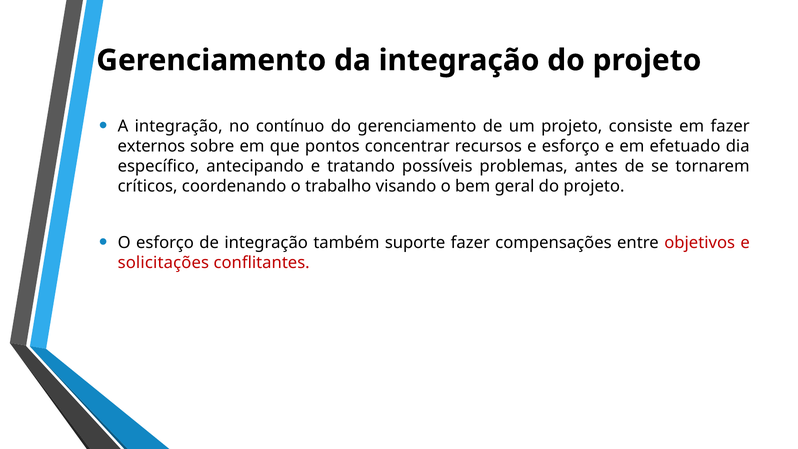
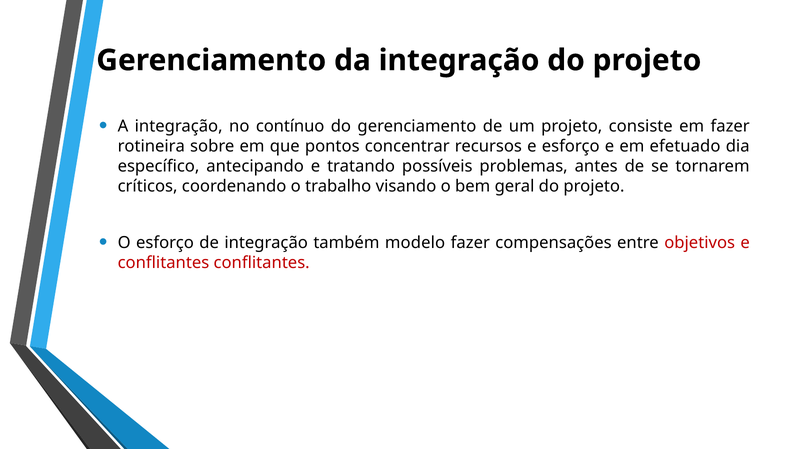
externos: externos -> rotineira
suporte: suporte -> modelo
solicitações at (163, 263): solicitações -> conflitantes
